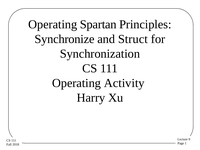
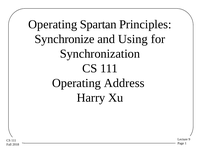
Struct: Struct -> Using
Activity: Activity -> Address
